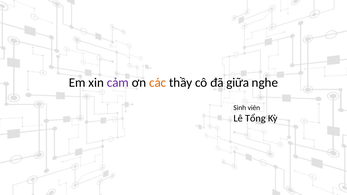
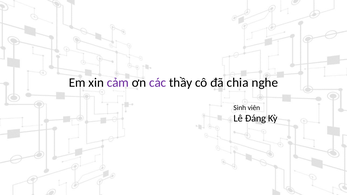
các colour: orange -> purple
giữa: giữa -> chia
Tổng: Tổng -> Đáng
